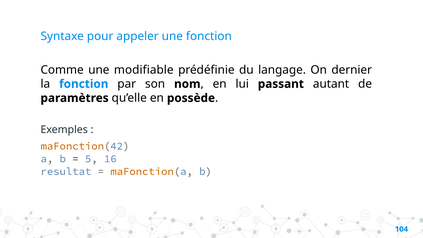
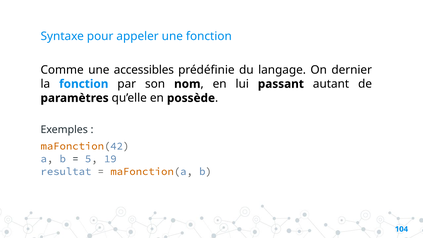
modifiable: modifiable -> accessibles
16: 16 -> 19
